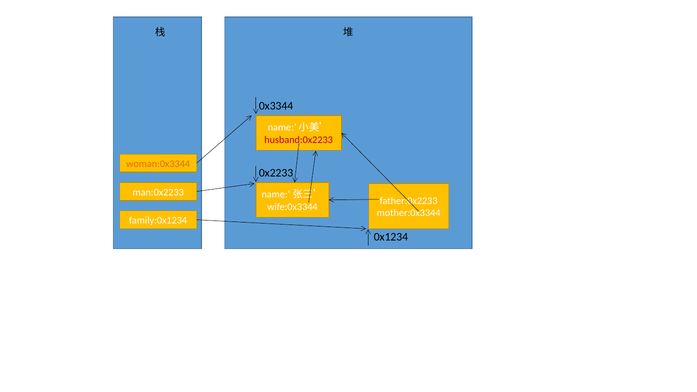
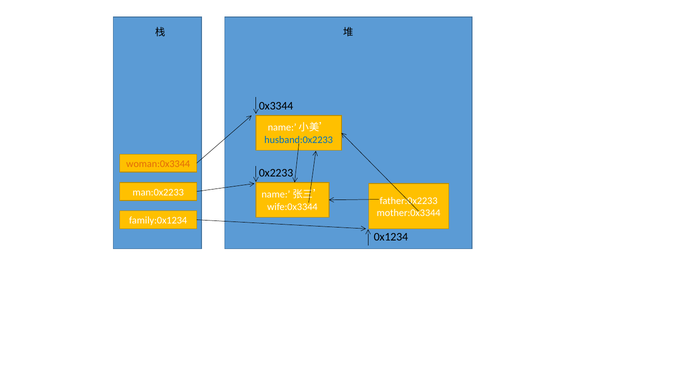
husband:0x2233 colour: red -> blue
